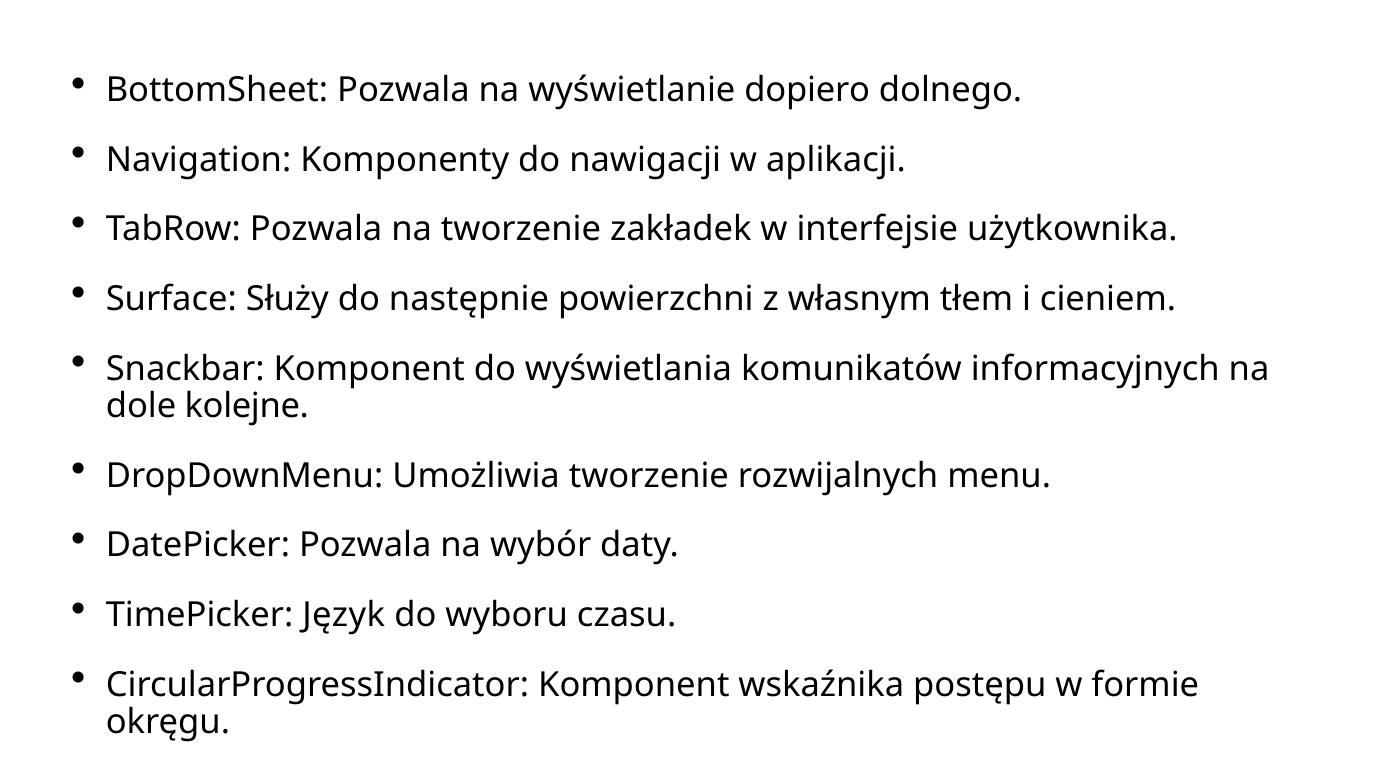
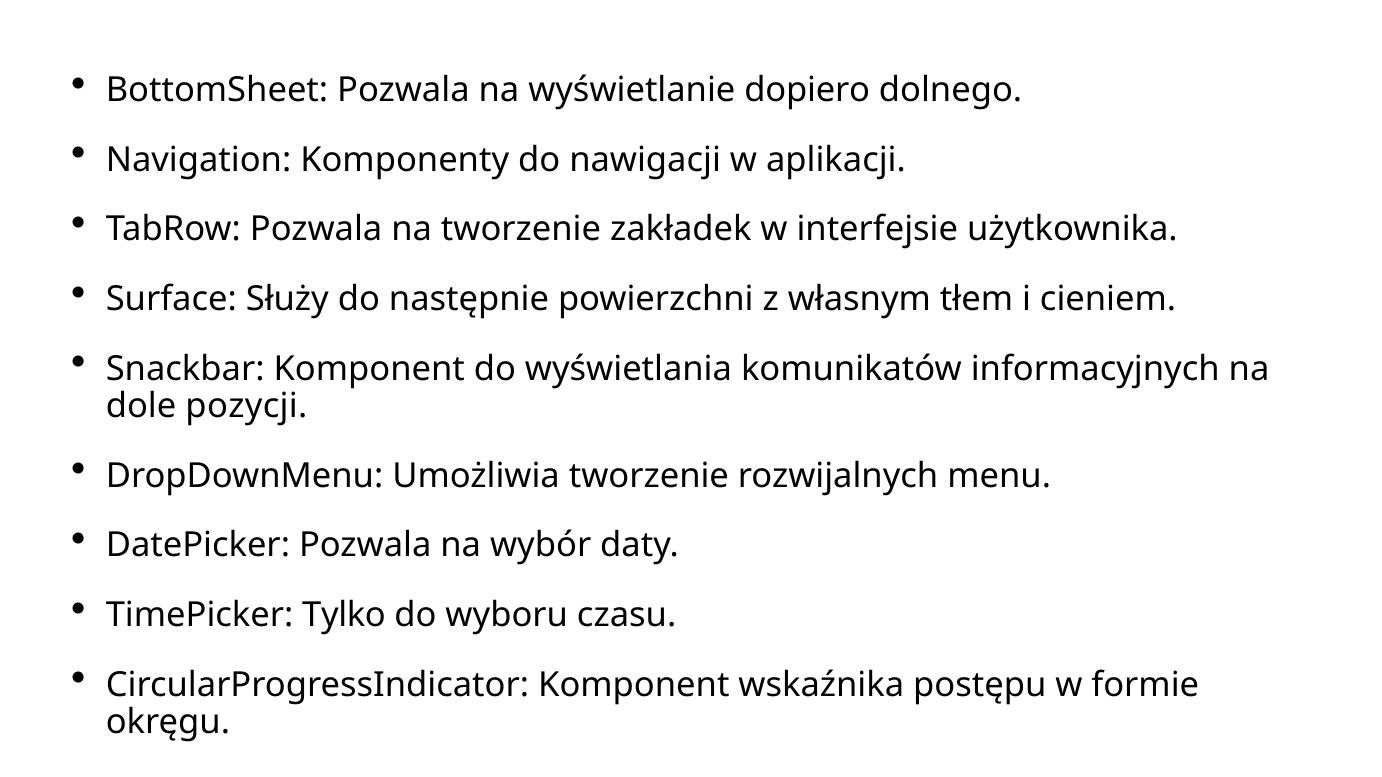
kolejne: kolejne -> pozycji
Język: Język -> Tylko
